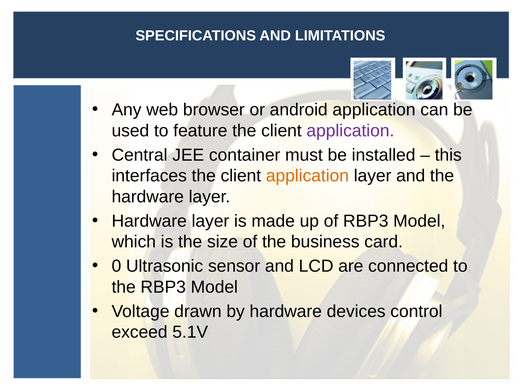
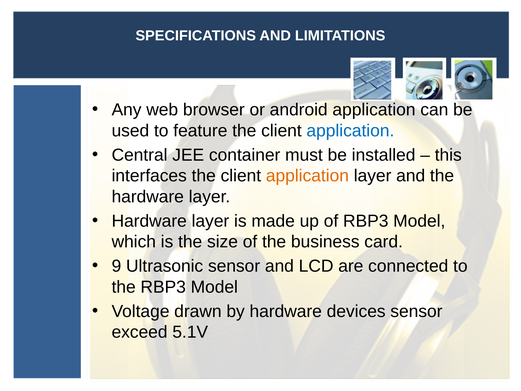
application at (350, 131) colour: purple -> blue
0: 0 -> 9
devices control: control -> sensor
